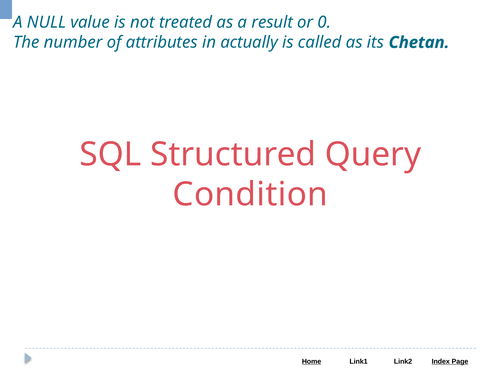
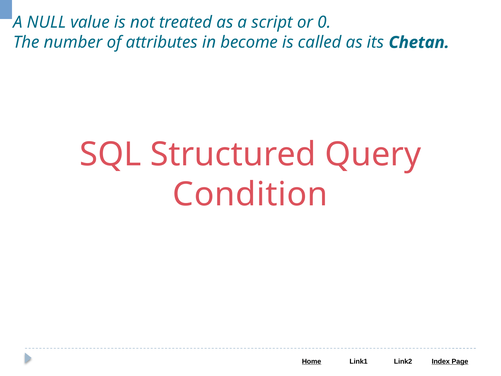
result: result -> script
actually: actually -> become
